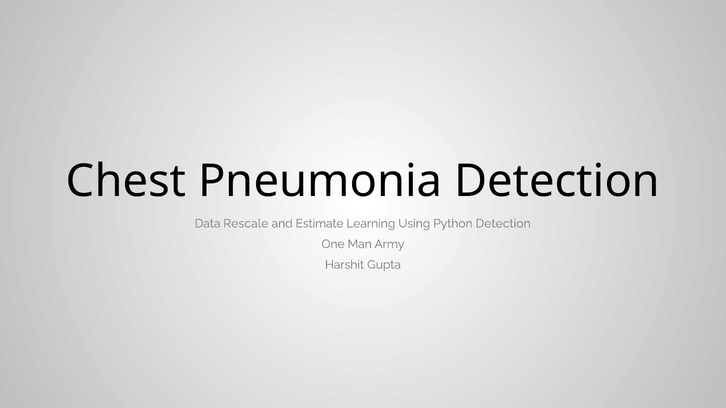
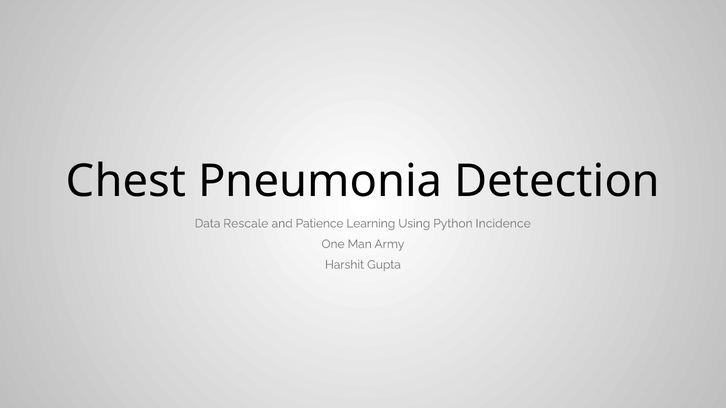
Estimate: Estimate -> Patience
Python Detection: Detection -> Incidence
